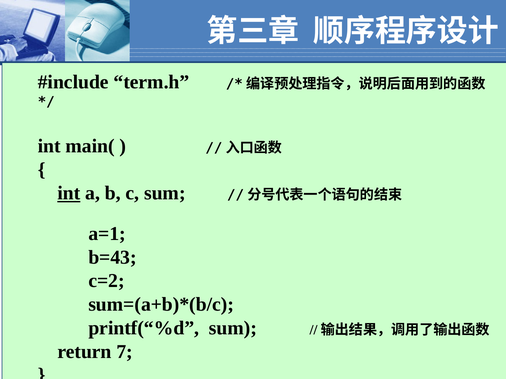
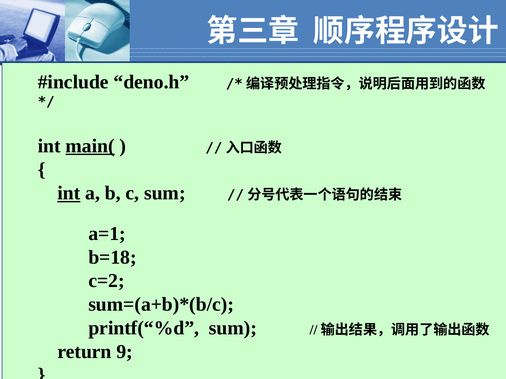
term.h: term.h -> deno.h
main( underline: none -> present
b=43: b=43 -> b=18
7: 7 -> 9
